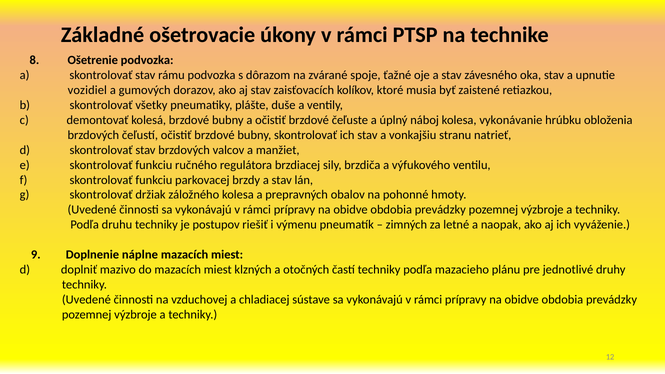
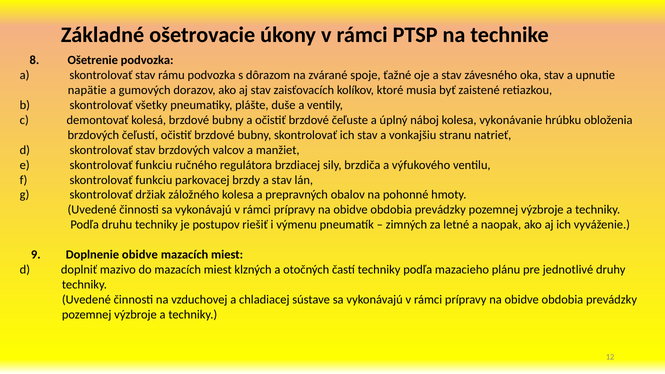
vozidiel: vozidiel -> napätie
Doplnenie náplne: náplne -> obidve
